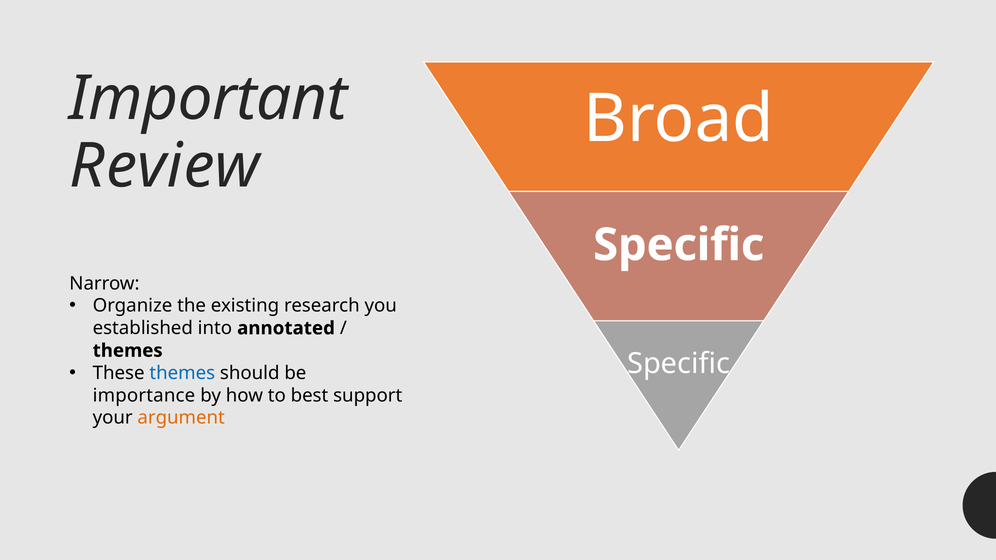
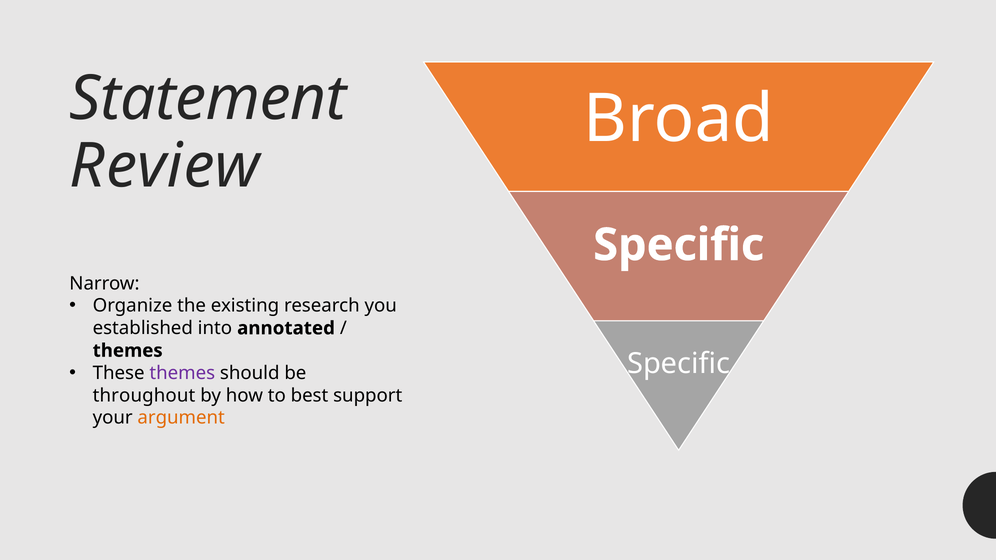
Important: Important -> Statement
themes at (182, 373) colour: blue -> purple
importance: importance -> throughout
